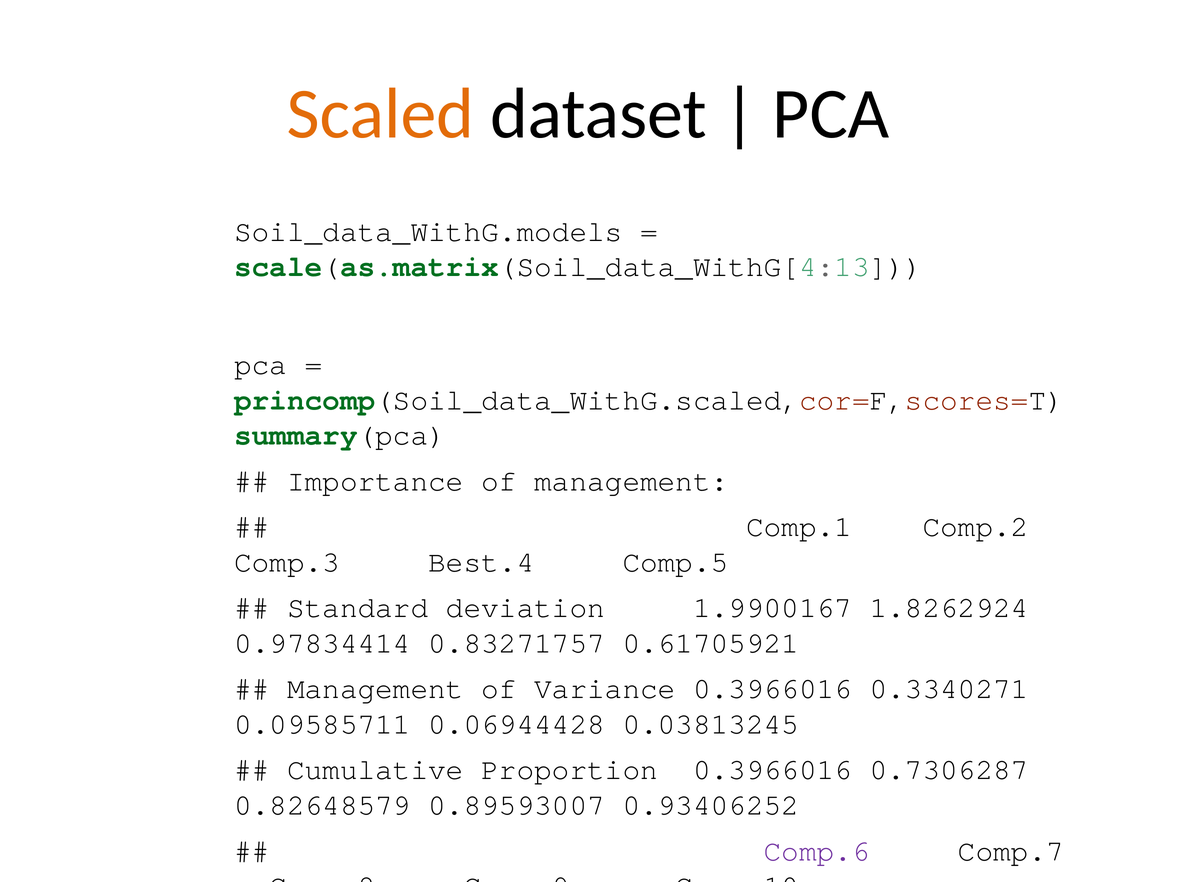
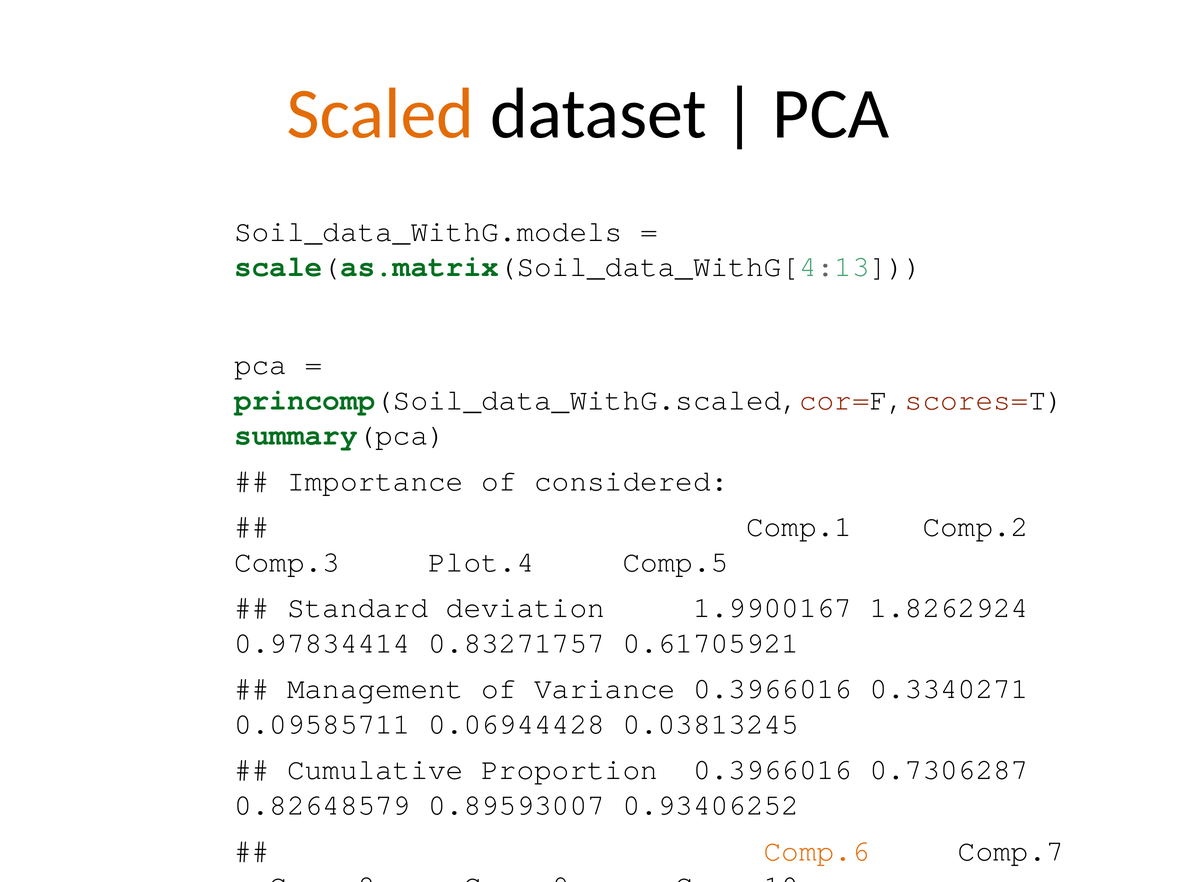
of management: management -> considered
Best.4: Best.4 -> Plot.4
Comp.6 colour: purple -> orange
